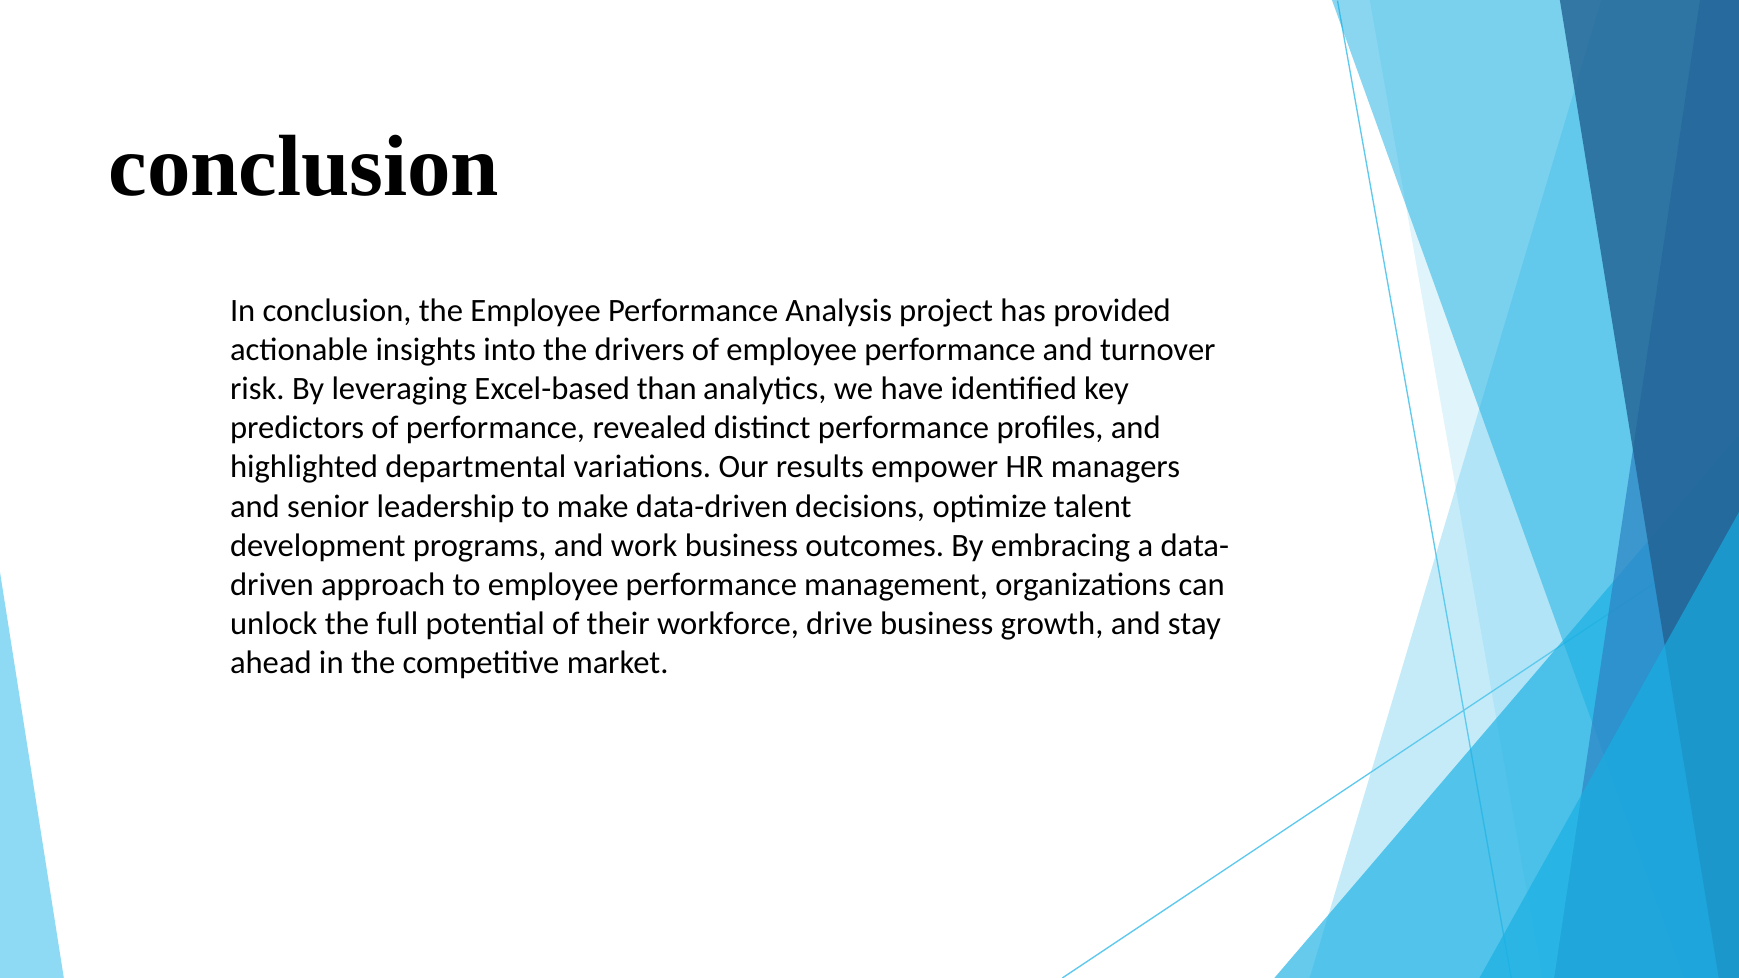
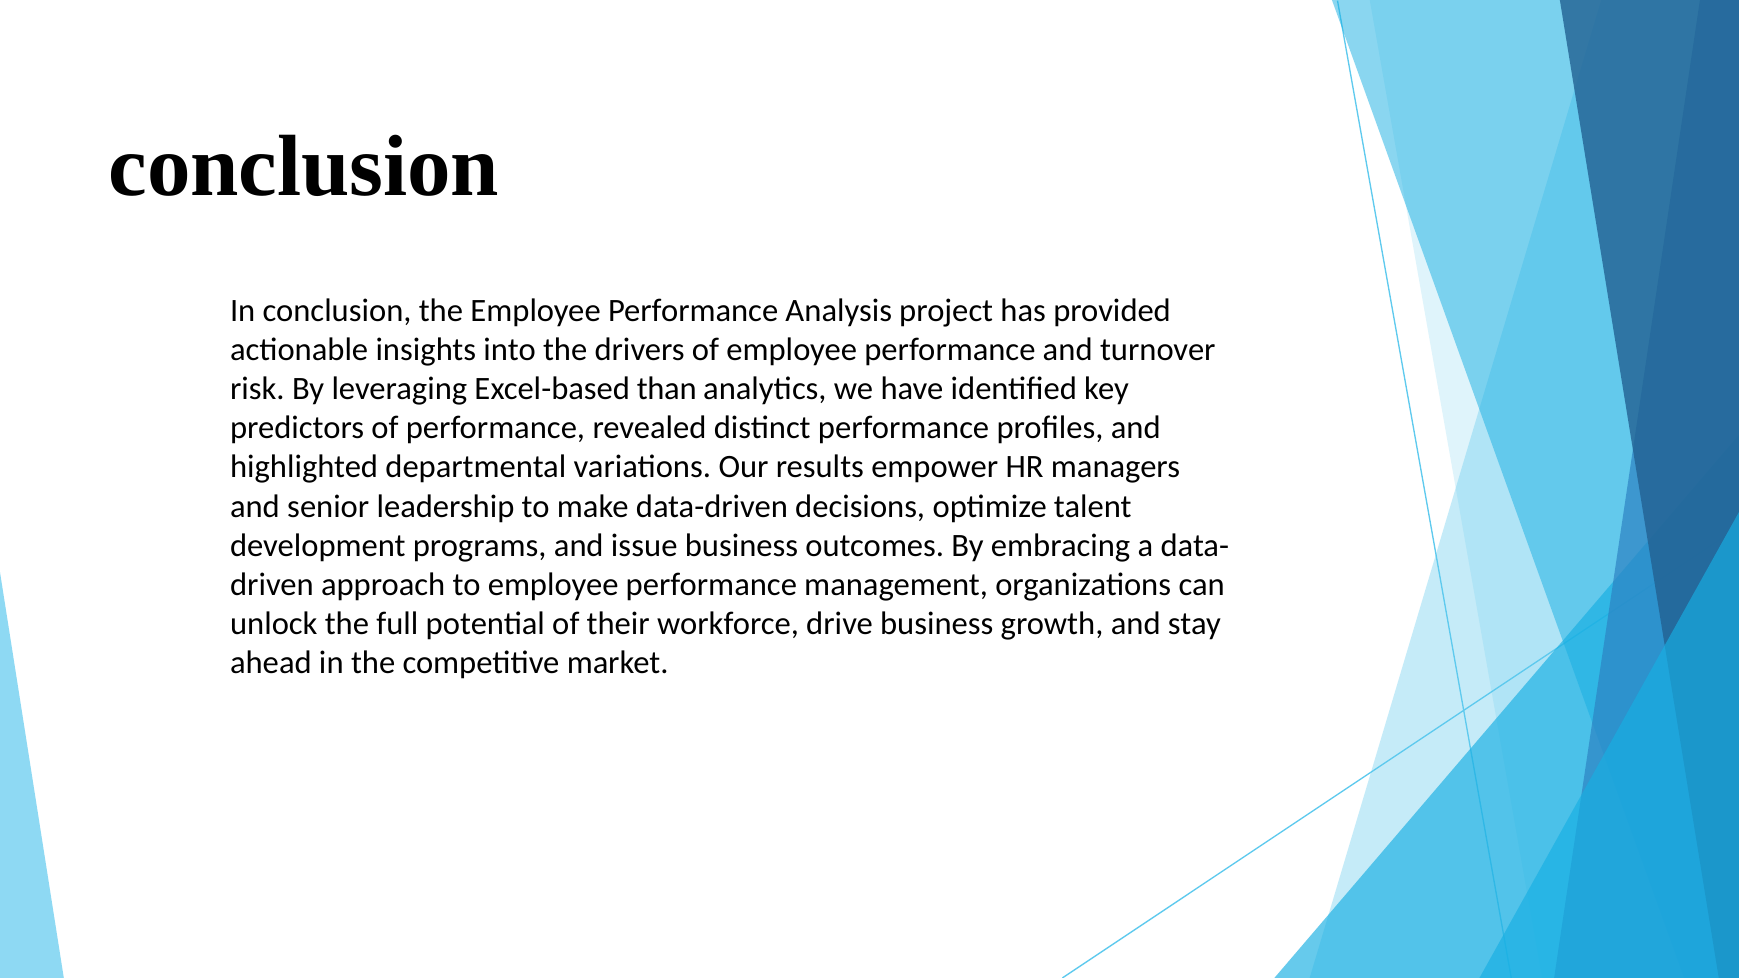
work: work -> issue
